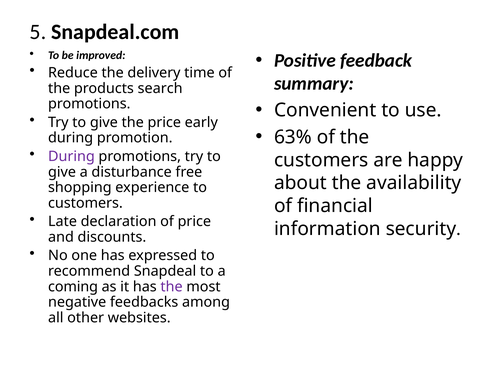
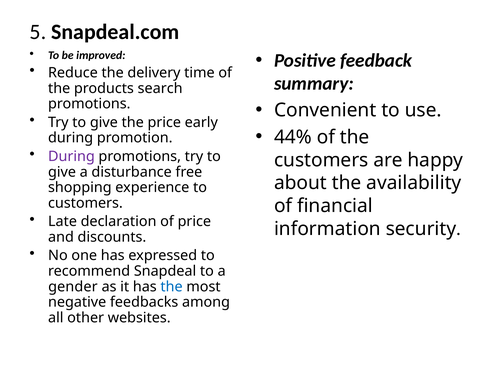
63%: 63% -> 44%
coming: coming -> gender
the at (172, 286) colour: purple -> blue
